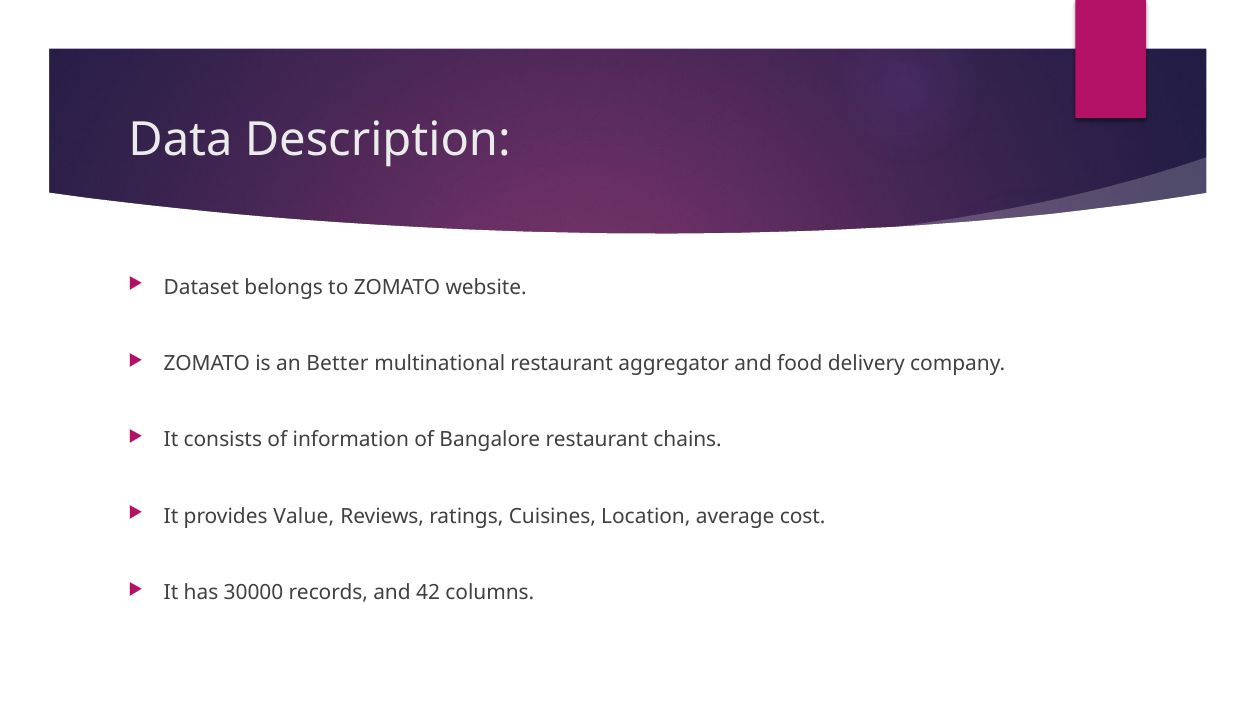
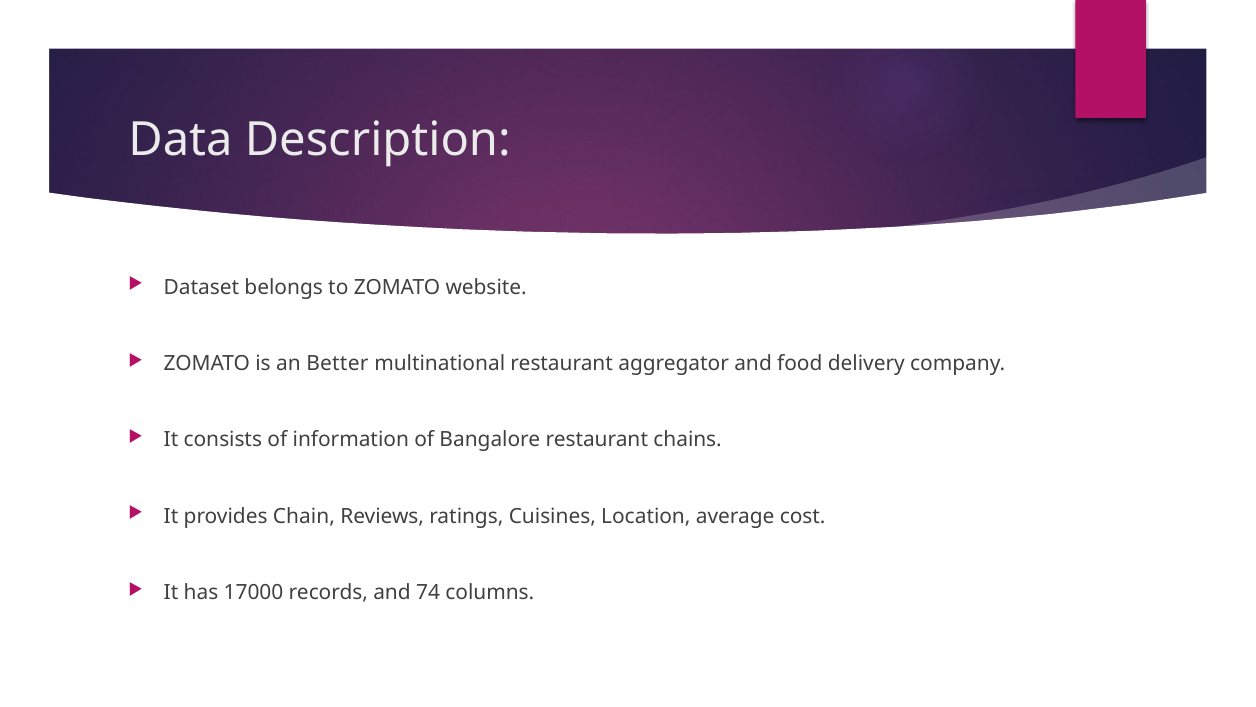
Value: Value -> Chain
30000: 30000 -> 17000
42: 42 -> 74
